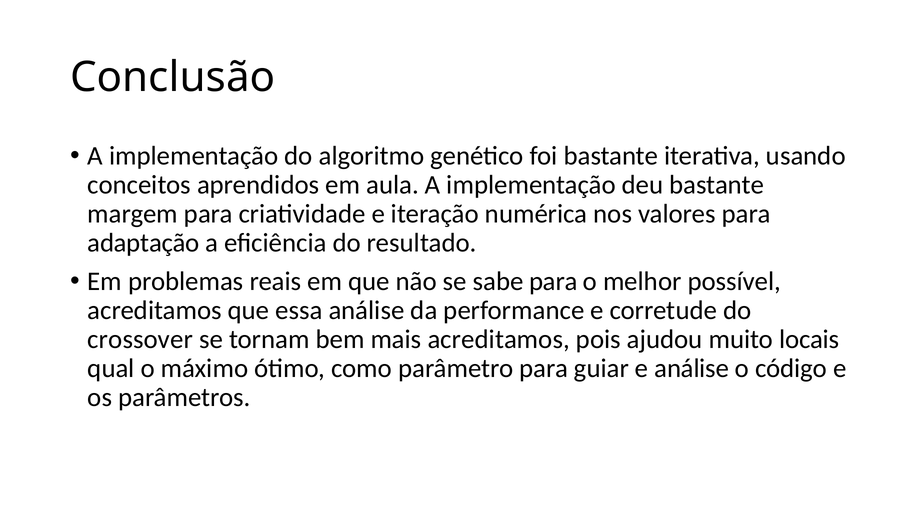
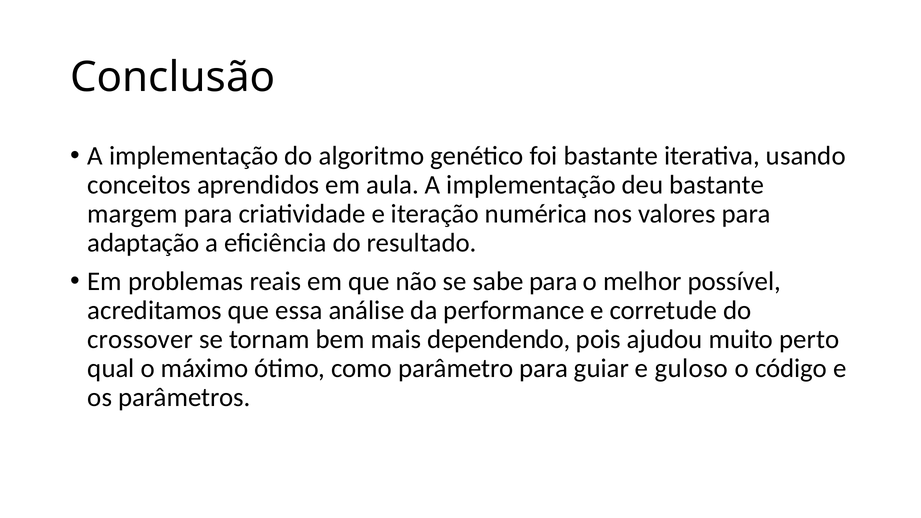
mais acreditamos: acreditamos -> dependendo
locais: locais -> perto
e análise: análise -> guloso
